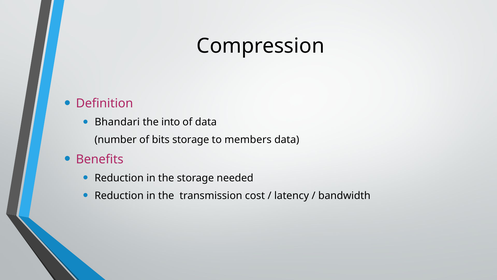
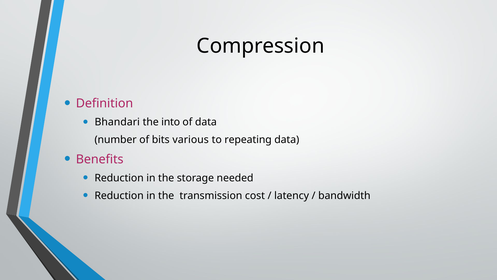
bits storage: storage -> various
members: members -> repeating
